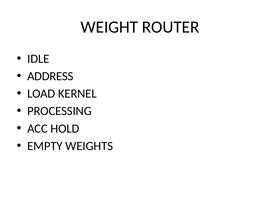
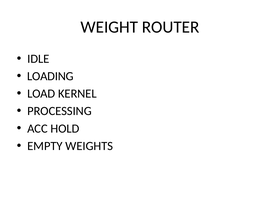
ADDRESS: ADDRESS -> LOADING
